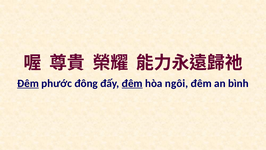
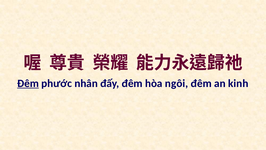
đông: đông -> nhân
đêm at (132, 83) underline: present -> none
bình: bình -> kinh
